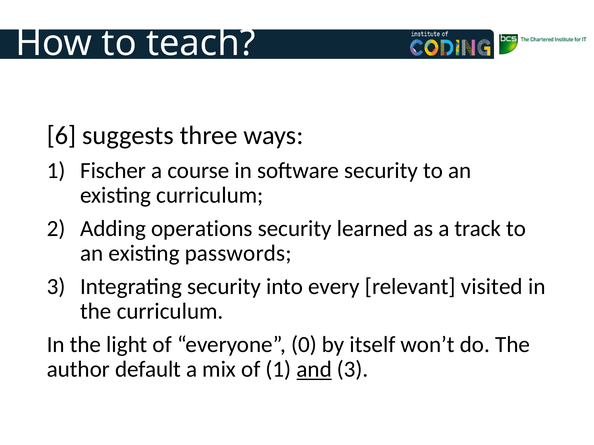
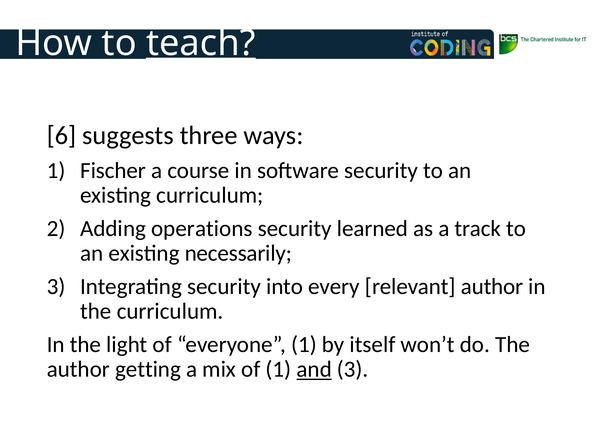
teach underline: none -> present
passwords: passwords -> necessarily
relevant visited: visited -> author
everyone 0: 0 -> 1
default: default -> getting
